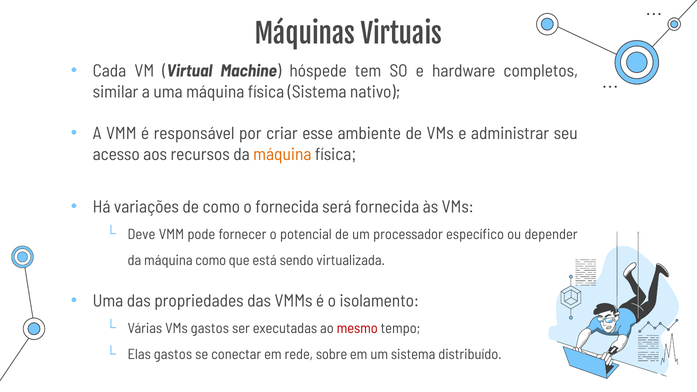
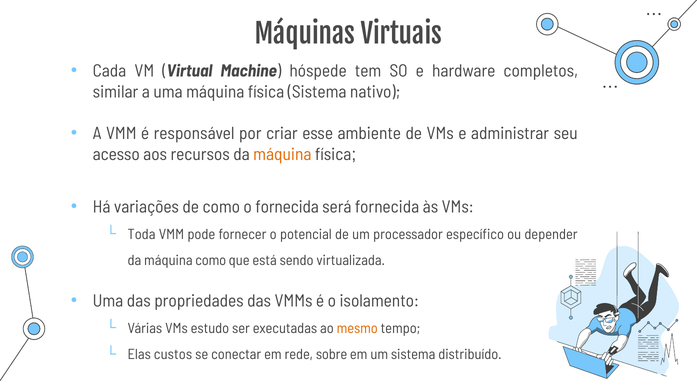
Deve: Deve -> Toda
VMs gastos: gastos -> estudo
mesmo colour: red -> orange
Elas gastos: gastos -> custos
